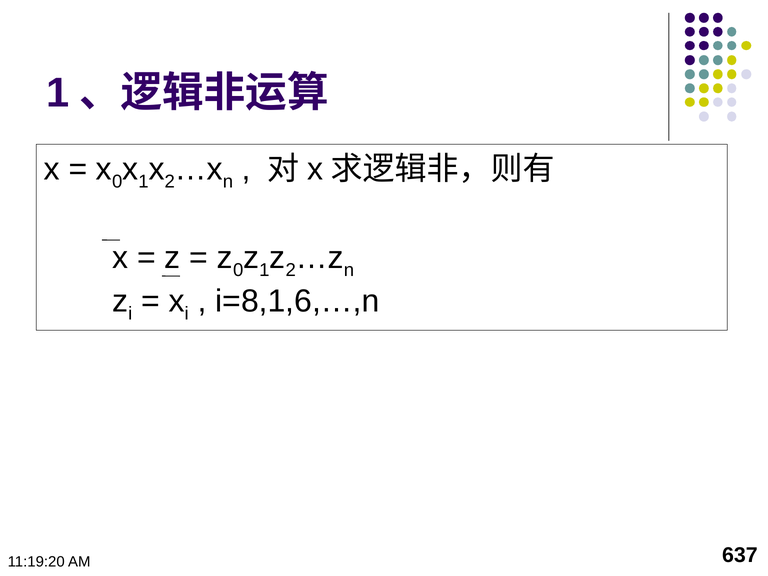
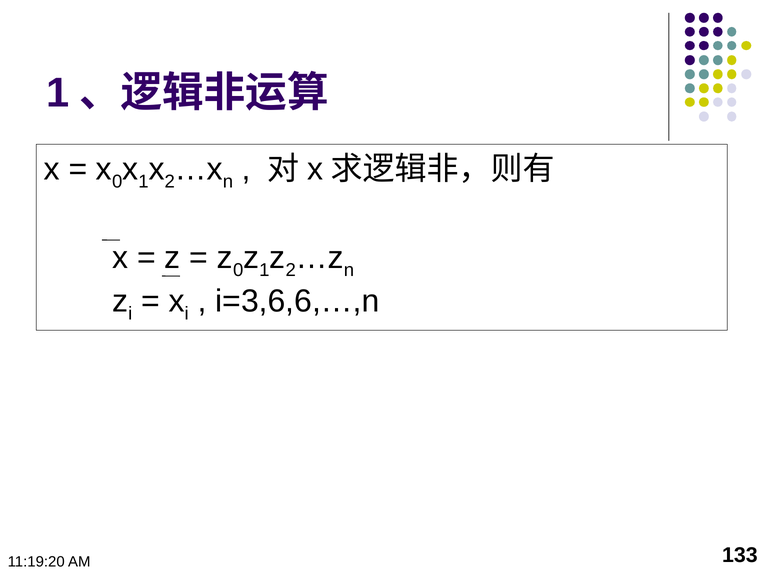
i=8,1,6,…,n: i=8,1,6,…,n -> i=3,6,6,…,n
637: 637 -> 133
